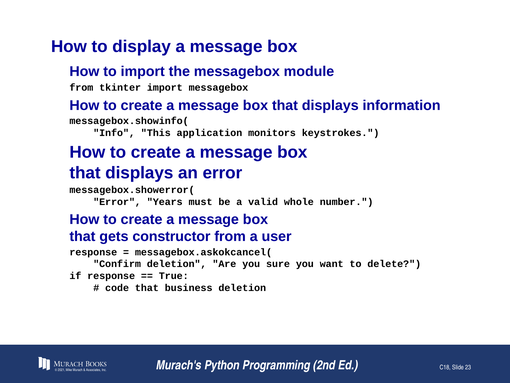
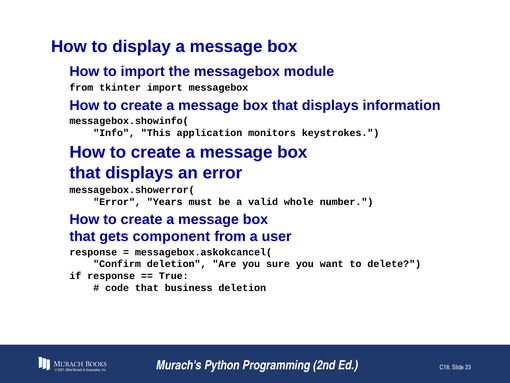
constructor: constructor -> component
